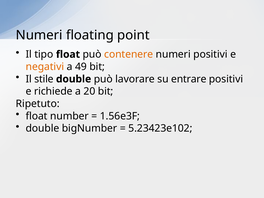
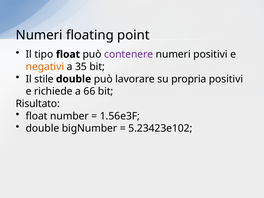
contenere colour: orange -> purple
49: 49 -> 35
entrare: entrare -> propria
20: 20 -> 66
Ripetuto: Ripetuto -> Risultato
